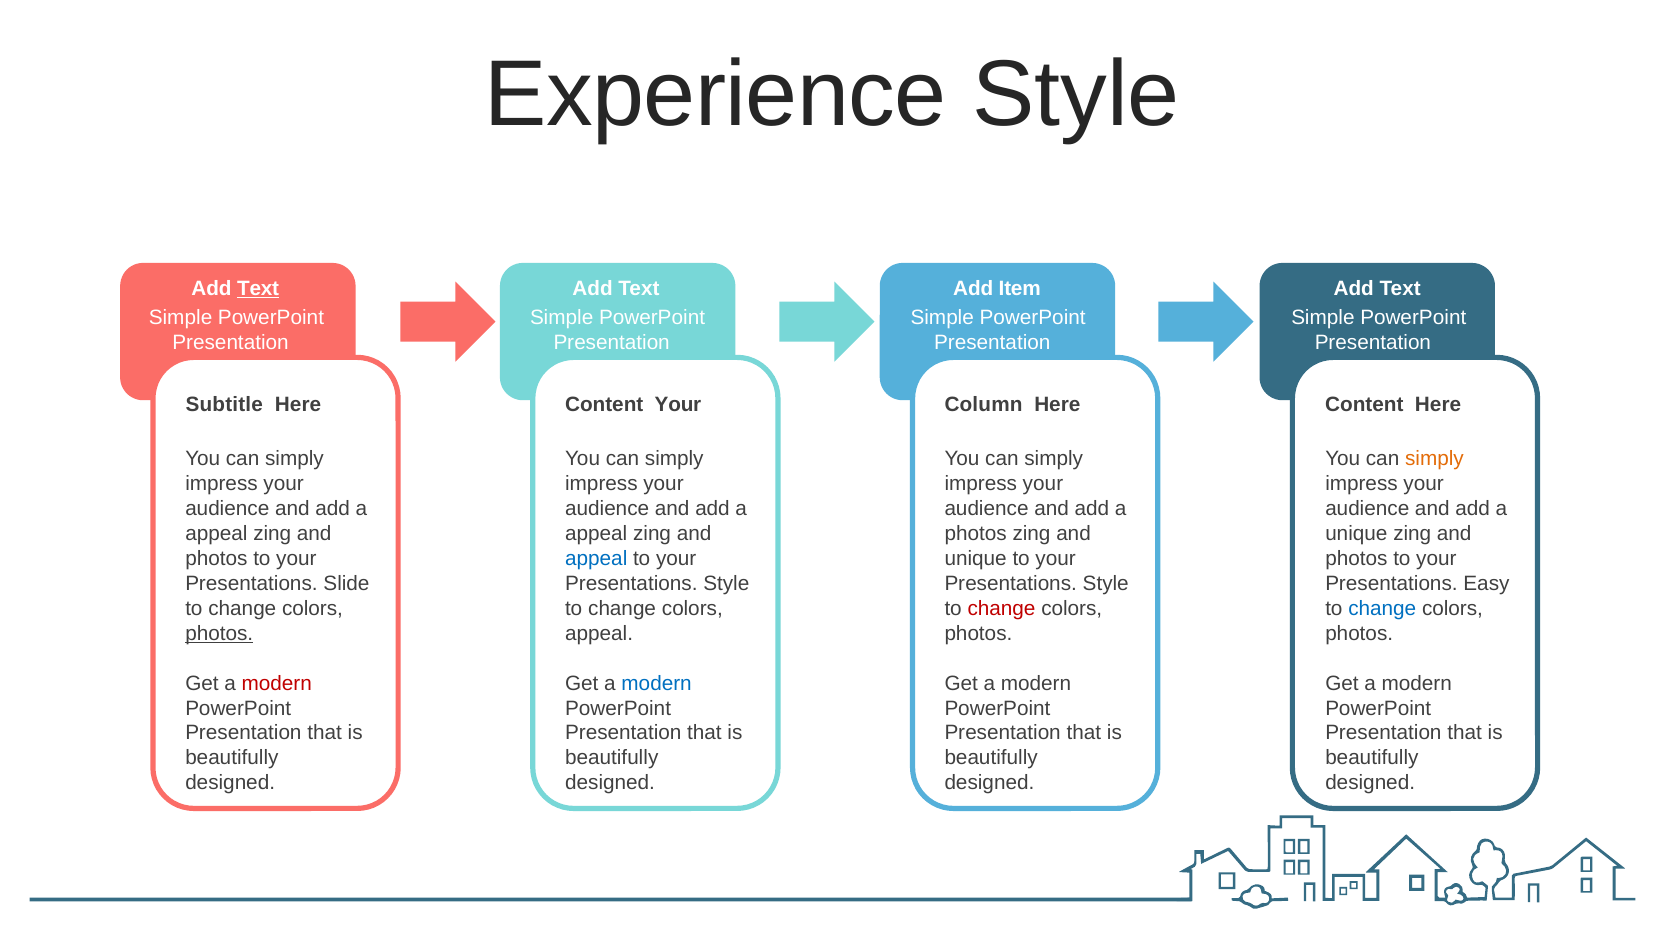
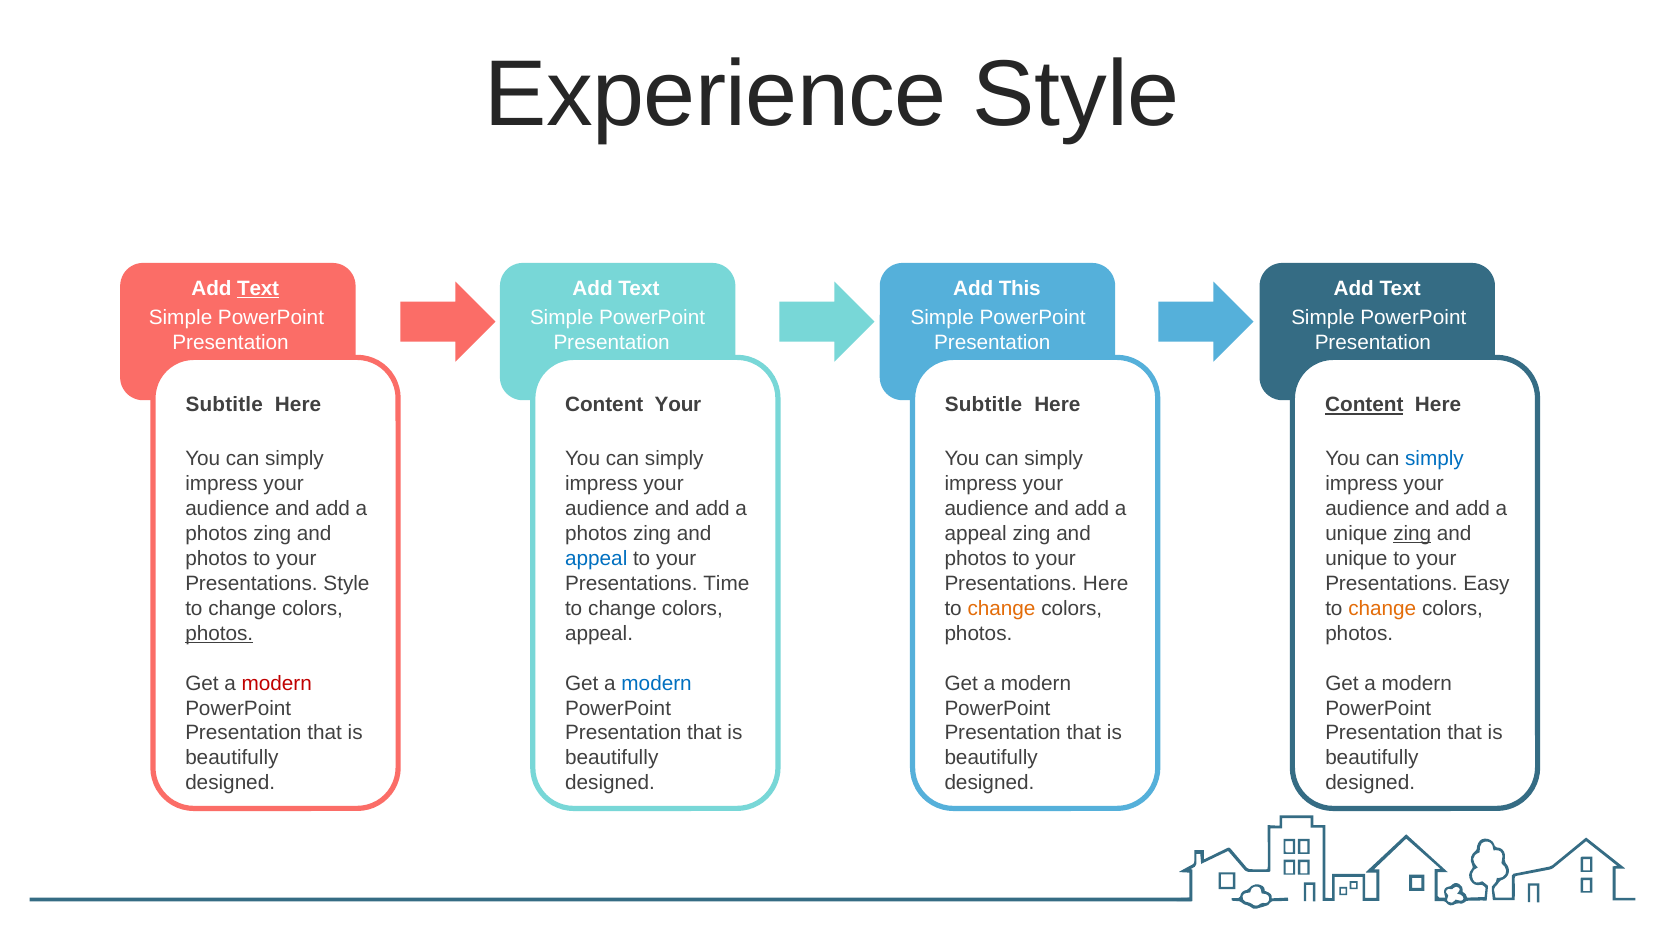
Item: Item -> This
Column at (984, 405): Column -> Subtitle
Content at (1364, 405) underline: none -> present
simply at (1434, 459) colour: orange -> blue
appeal at (216, 534): appeal -> photos
appeal at (596, 534): appeal -> photos
photos at (976, 534): photos -> appeal
zing at (1412, 534) underline: none -> present
unique at (976, 559): unique -> photos
photos at (1356, 559): photos -> unique
Presentations Slide: Slide -> Style
Style at (726, 584): Style -> Time
Style at (1106, 584): Style -> Here
change at (1001, 609) colour: red -> orange
change at (1382, 609) colour: blue -> orange
